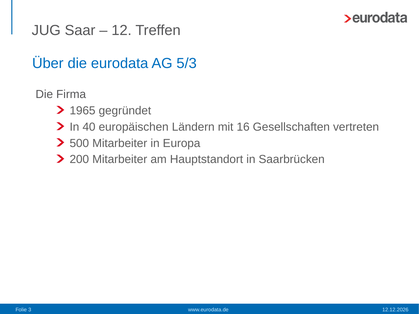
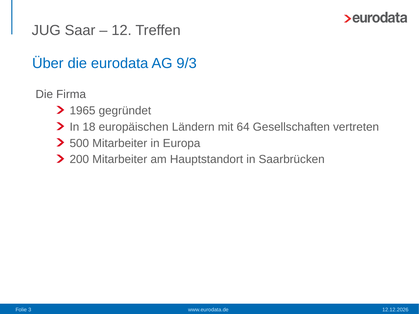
5/3: 5/3 -> 9/3
40: 40 -> 18
16: 16 -> 64
